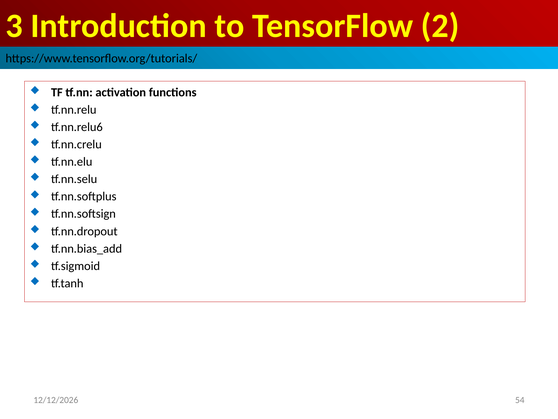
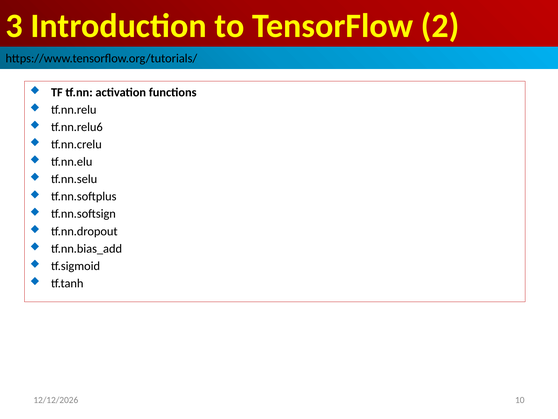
54: 54 -> 10
